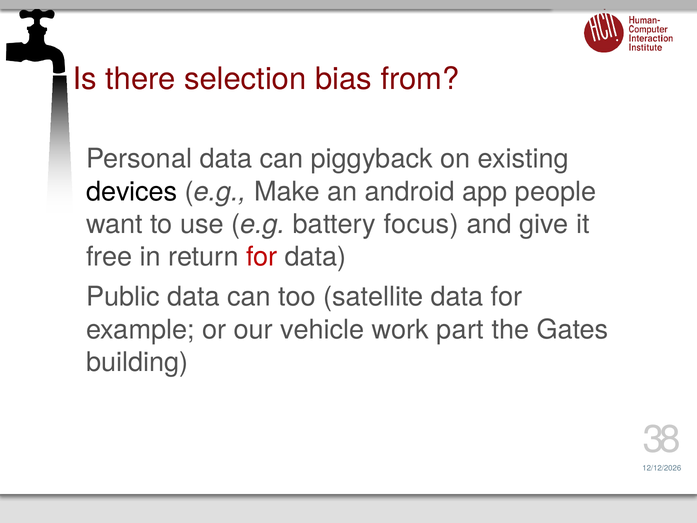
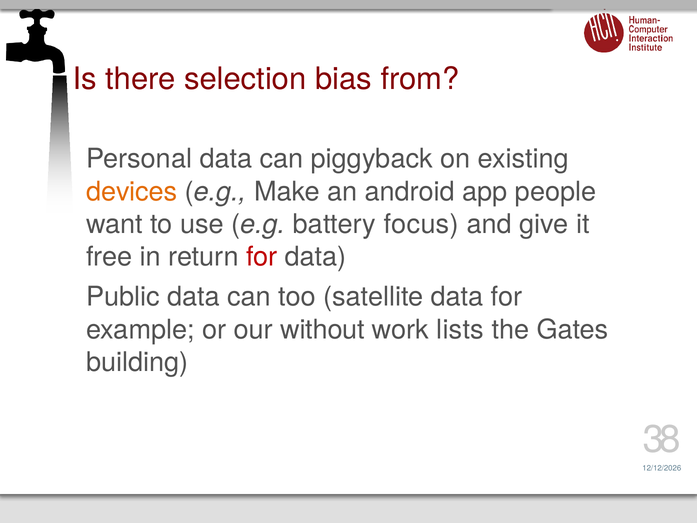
devices colour: black -> orange
vehicle: vehicle -> without
part: part -> lists
